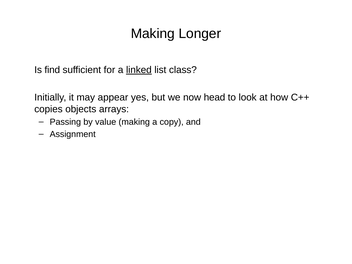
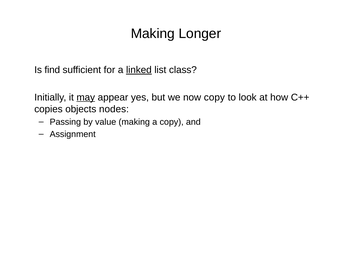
may underline: none -> present
now head: head -> copy
arrays: arrays -> nodes
